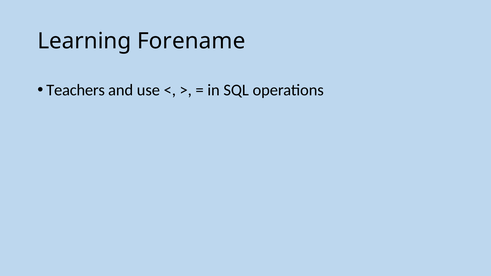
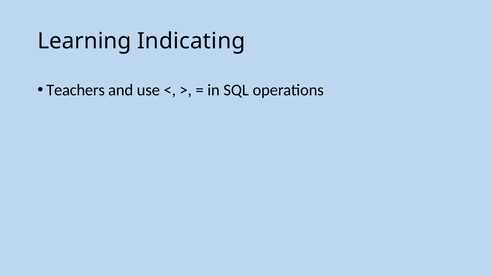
Forename: Forename -> Indicating
